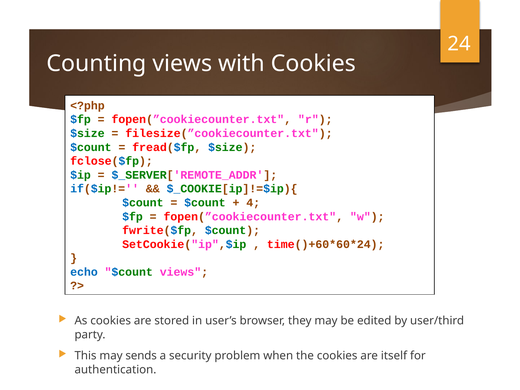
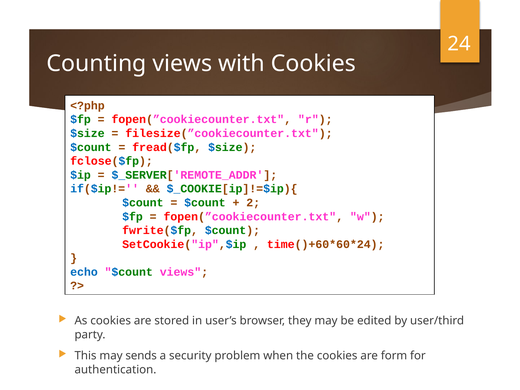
4: 4 -> 2
itself: itself -> form
